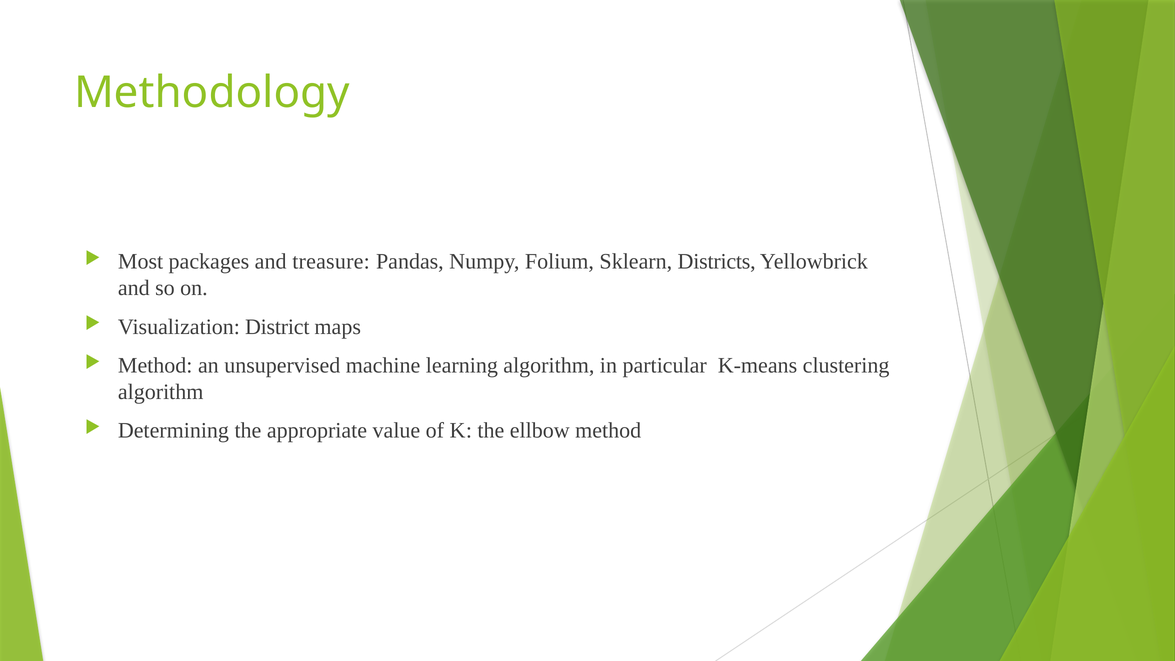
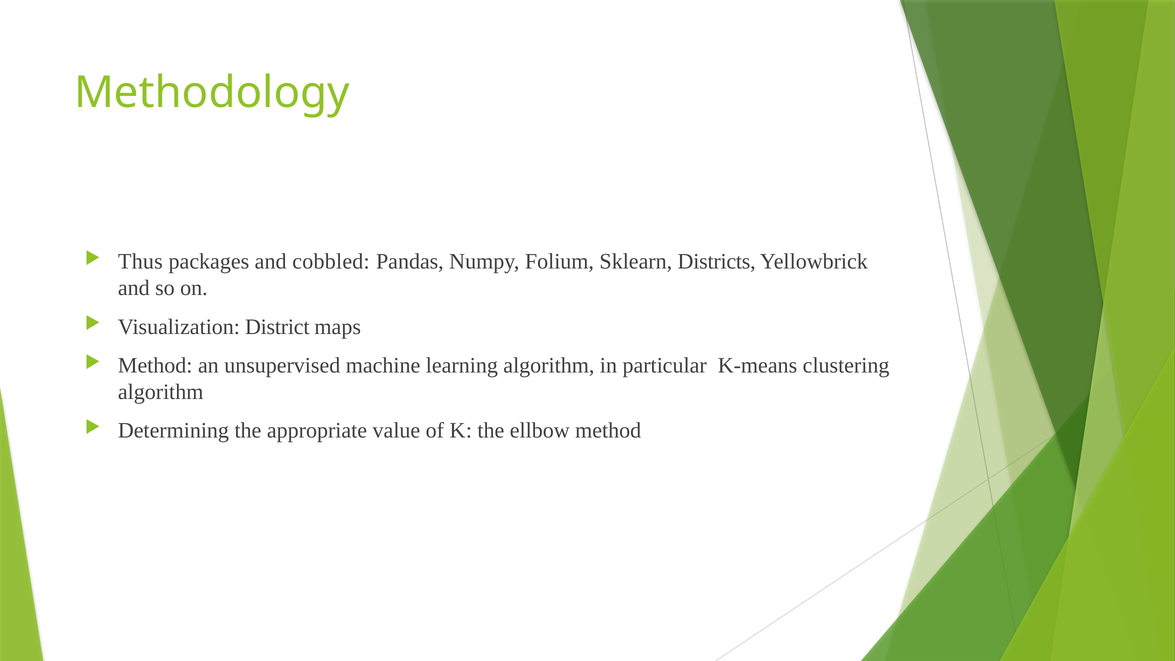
Most: Most -> Thus
treasure: treasure -> cobbled
